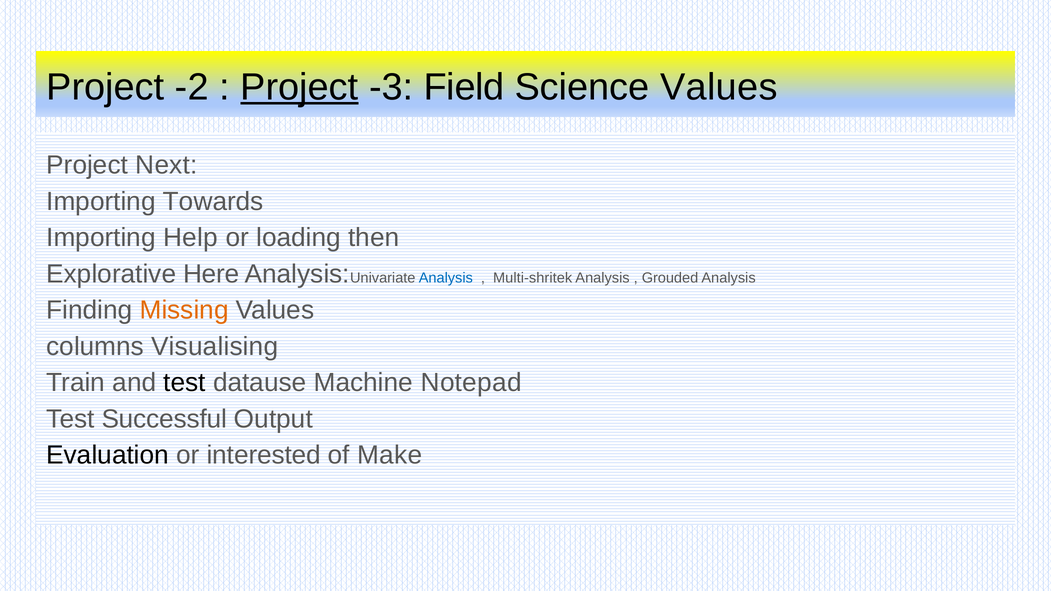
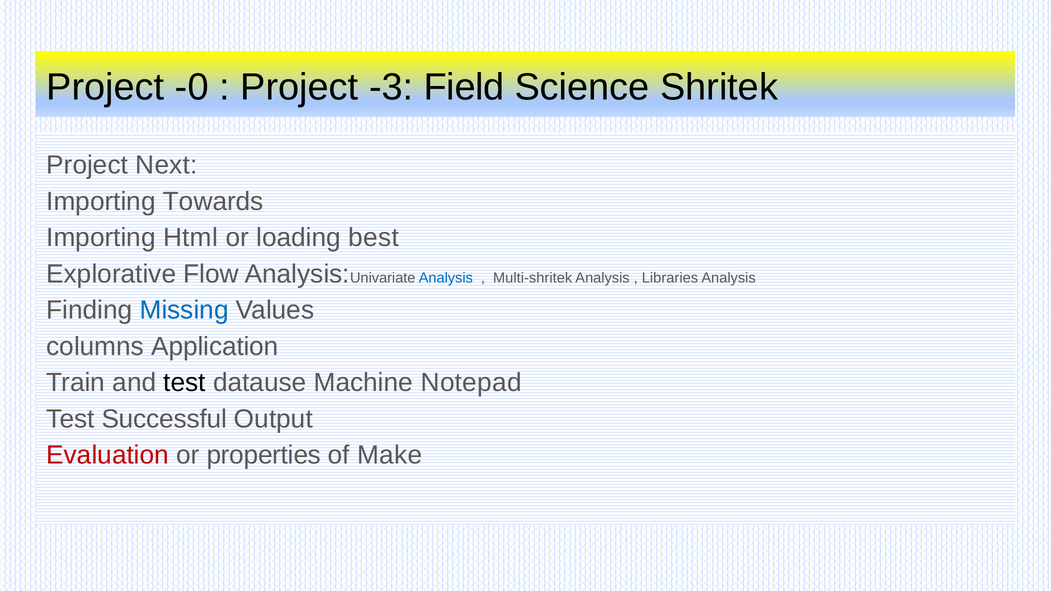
-2: -2 -> -0
Project at (299, 87) underline: present -> none
Science Values: Values -> Shritek
Help: Help -> Html
then: then -> best
Here: Here -> Flow
Grouded: Grouded -> Libraries
Missing colour: orange -> blue
Visualising: Visualising -> Application
Evaluation colour: black -> red
interested: interested -> properties
